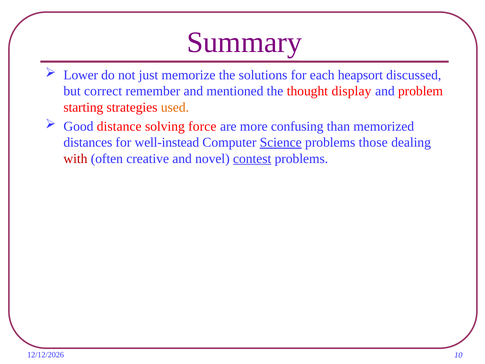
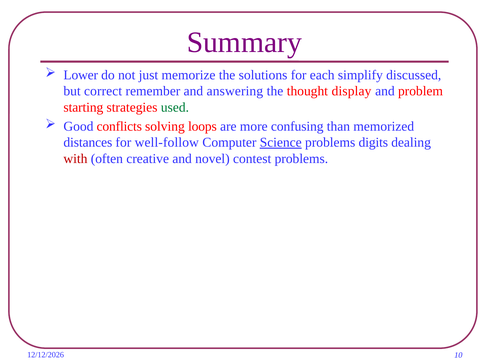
heapsort: heapsort -> simplify
mentioned: mentioned -> answering
used colour: orange -> green
distance: distance -> conflicts
force: force -> loops
well-instead: well-instead -> well-follow
those: those -> digits
contest underline: present -> none
